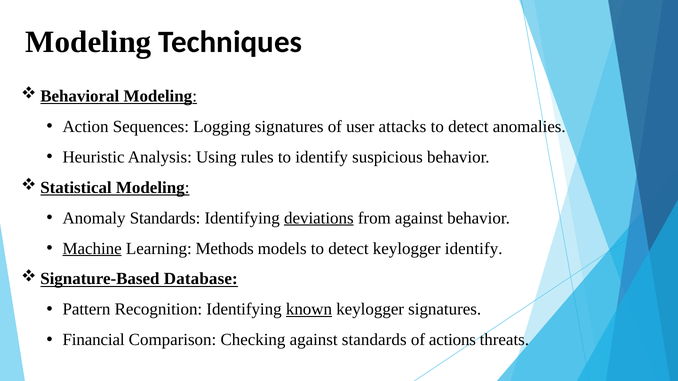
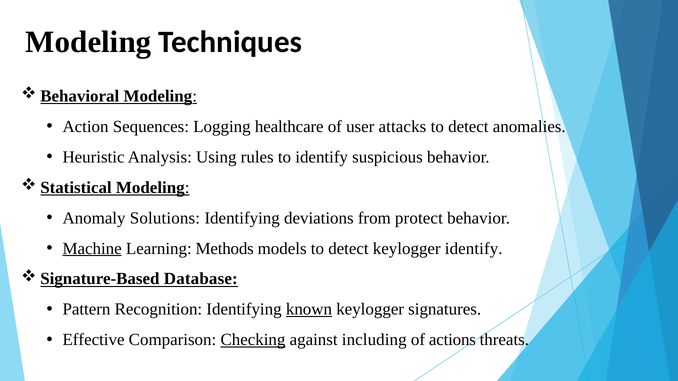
Logging signatures: signatures -> healthcare
Anomaly Standards: Standards -> Solutions
deviations underline: present -> none
from against: against -> protect
Financial: Financial -> Effective
Checking underline: none -> present
against standards: standards -> including
